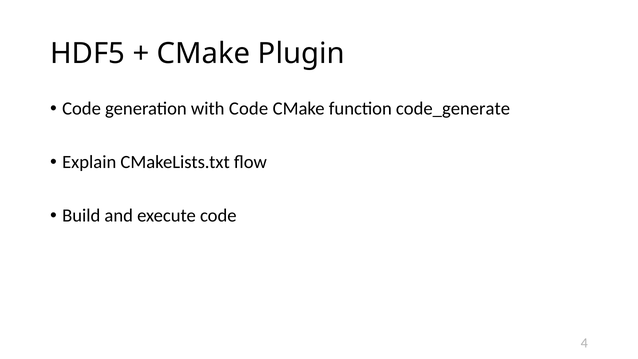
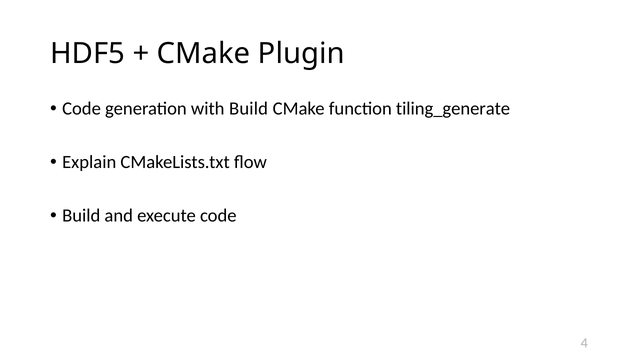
with Code: Code -> Build
code_generate: code_generate -> tiling_generate
